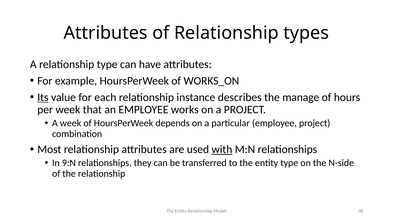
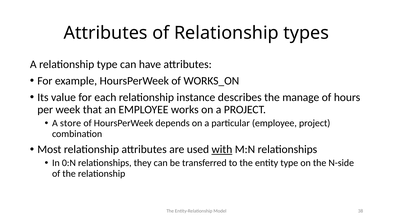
Its underline: present -> none
A week: week -> store
9:N: 9:N -> 0:N
